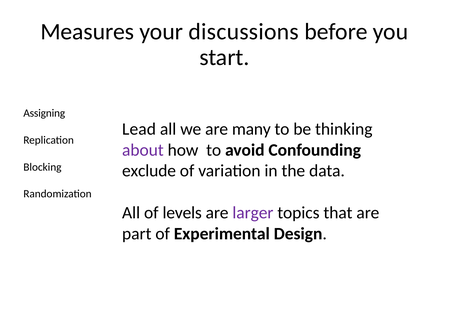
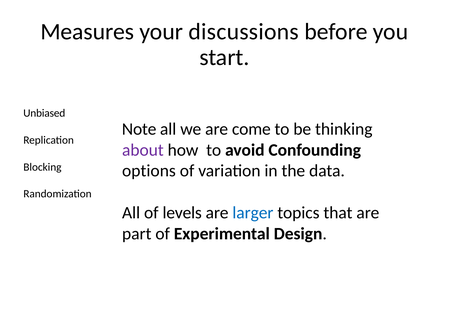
Assigning: Assigning -> Unbiased
Lead: Lead -> Note
many: many -> come
exclude: exclude -> options
larger colour: purple -> blue
